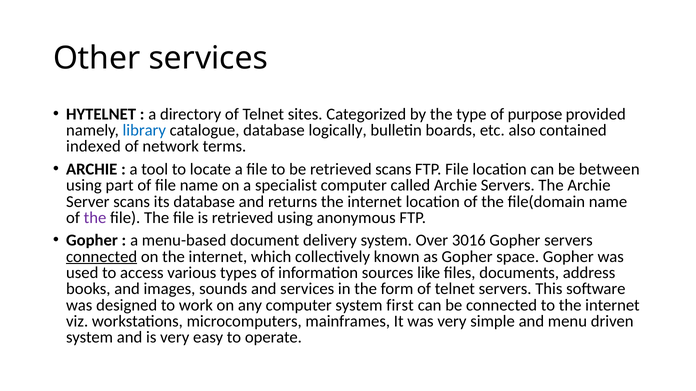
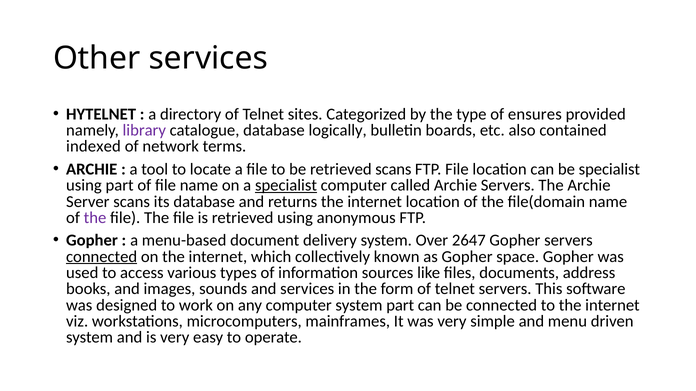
purpose: purpose -> ensures
library colour: blue -> purple
be between: between -> specialist
specialist at (286, 186) underline: none -> present
3016: 3016 -> 2647
system first: first -> part
